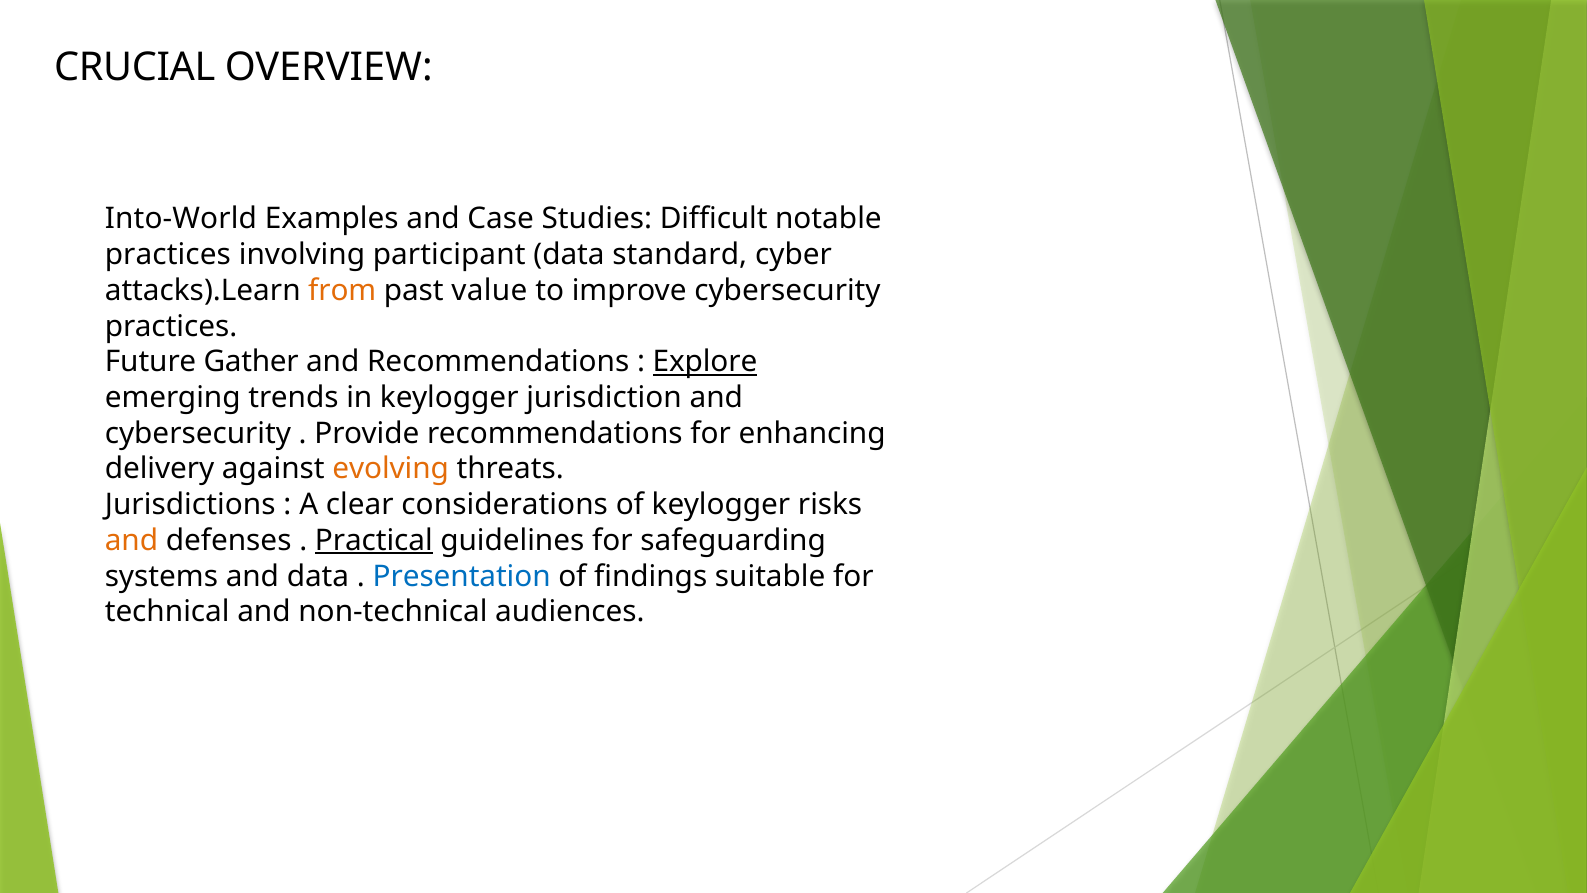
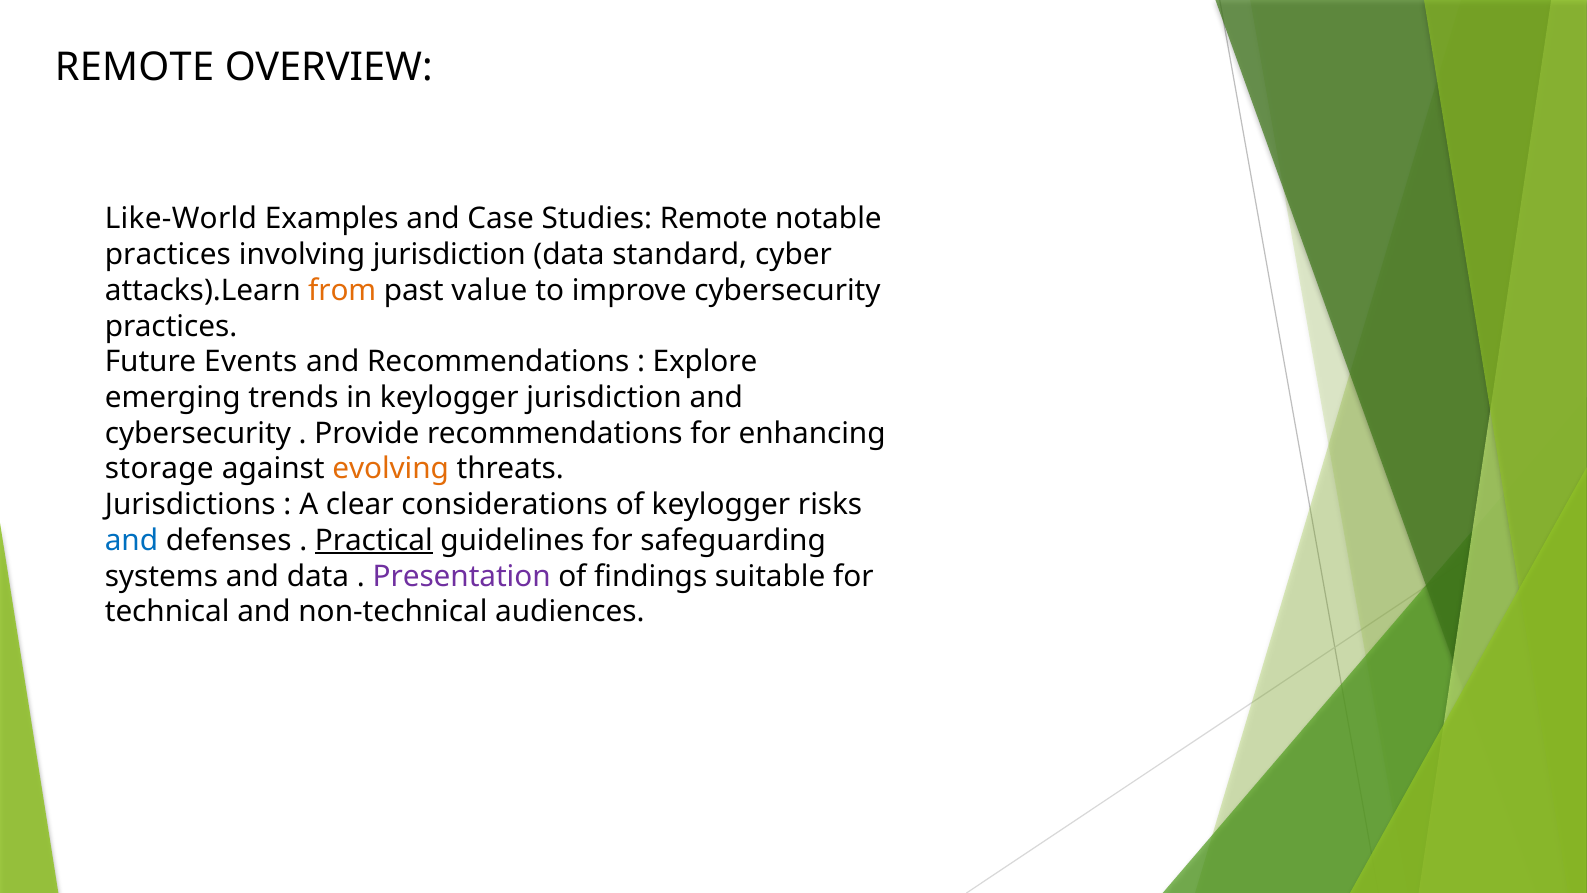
CRUCIAL at (135, 67): CRUCIAL -> REMOTE
Into-World: Into-World -> Like-World
Studies Difficult: Difficult -> Remote
involving participant: participant -> jurisdiction
Gather: Gather -> Events
Explore underline: present -> none
delivery: delivery -> storage
and at (131, 540) colour: orange -> blue
Presentation colour: blue -> purple
